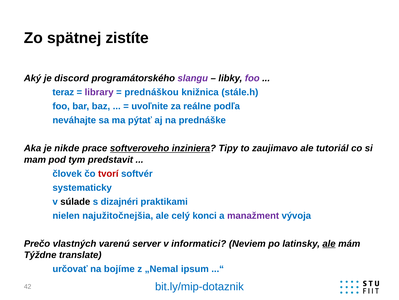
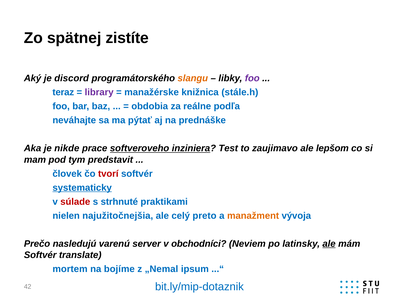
slangu colour: purple -> orange
prednáškou: prednáškou -> manažérske
uvoľnite: uvoľnite -> obdobia
Tipy: Tipy -> Test
tutoriál: tutoriál -> lepšom
systematicky underline: none -> present
súlade colour: black -> red
dizajnéri: dizajnéri -> strhnuté
konci: konci -> preto
manažment colour: purple -> orange
vlastných: vlastných -> nasledujú
informatici: informatici -> obchodníci
Týždne at (40, 254): Týždne -> Softvér
určovať: určovať -> mortem
